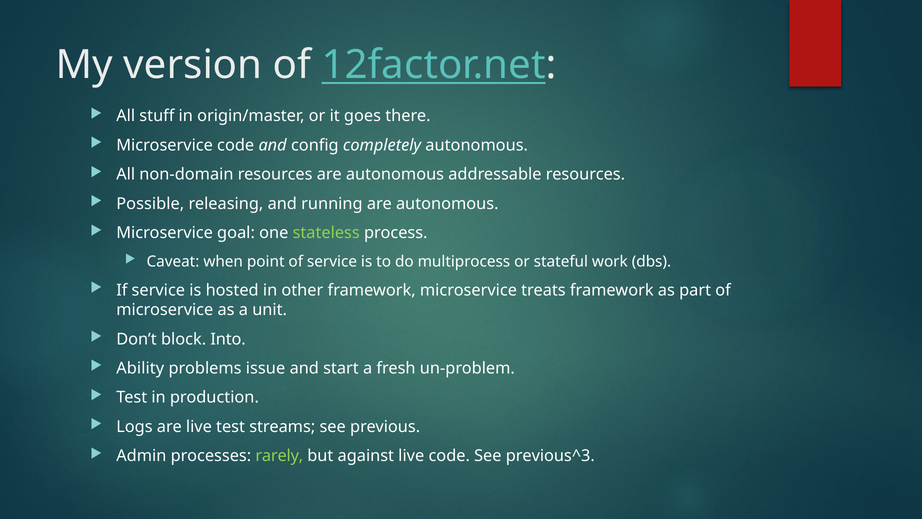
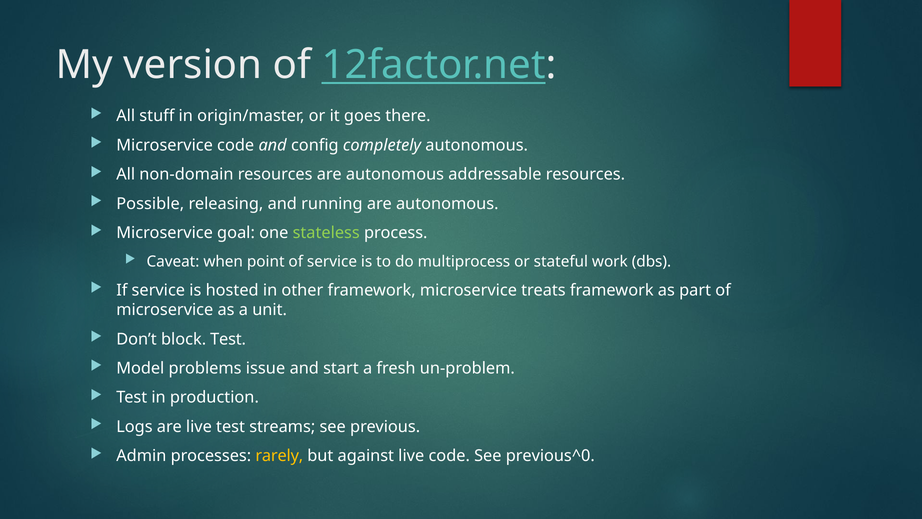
block Into: Into -> Test
Ability: Ability -> Model
rarely colour: light green -> yellow
previous^3: previous^3 -> previous^0
